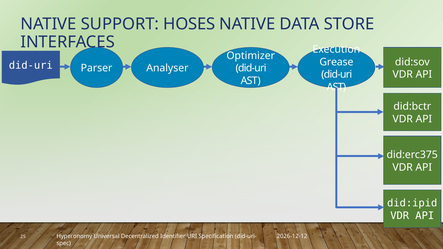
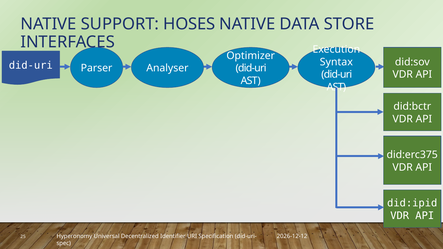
Grease: Grease -> Syntax
